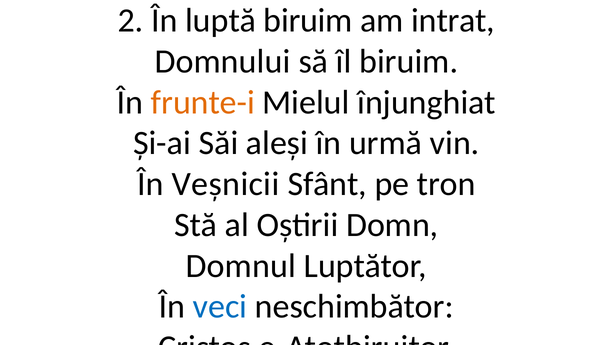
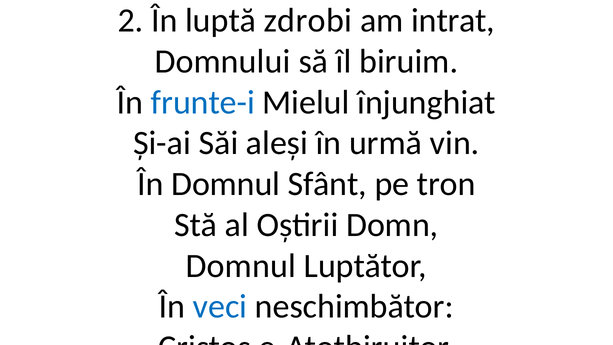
luptă biruim: biruim -> zdrobi
frunte-i colour: orange -> blue
În Veșnicii: Veșnicii -> Domnul
